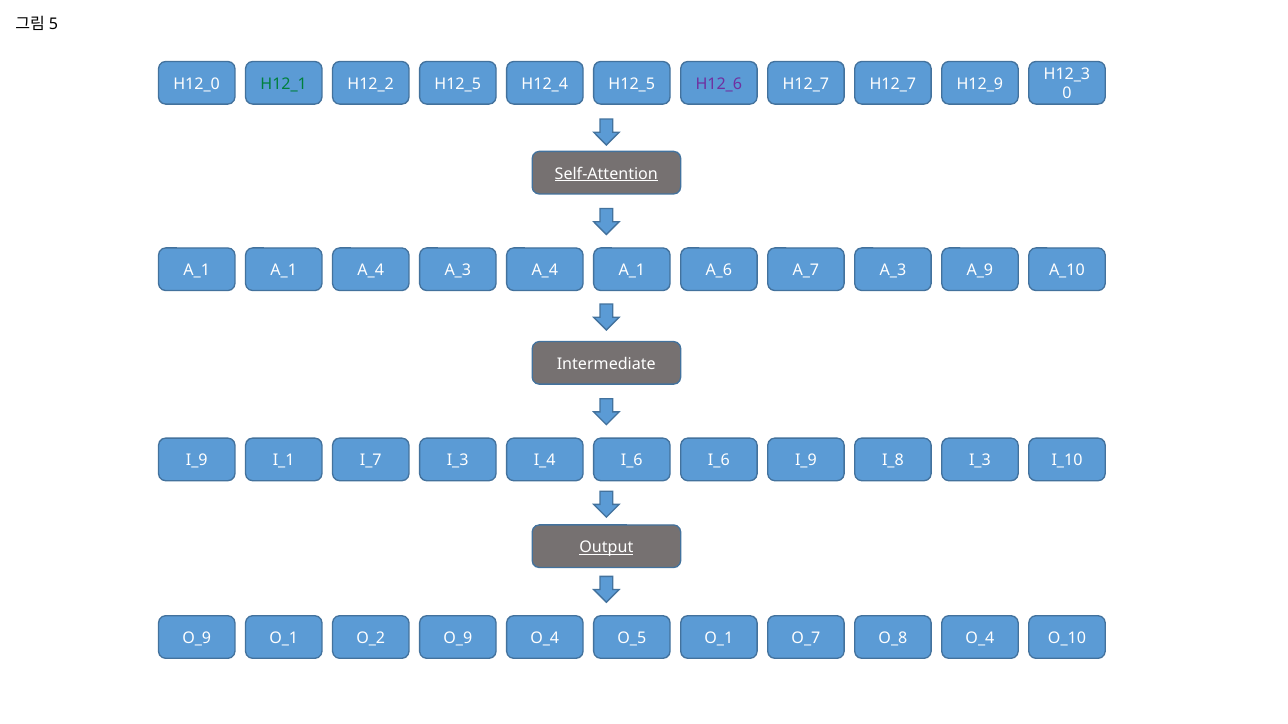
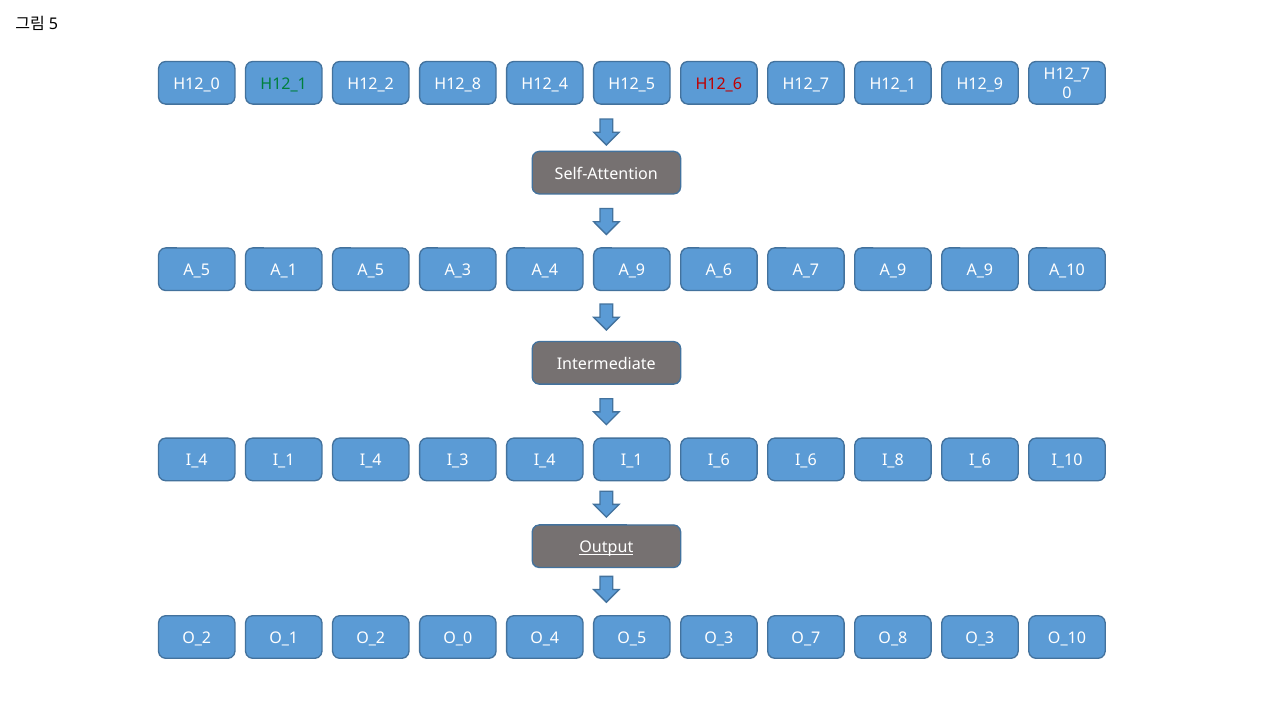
H12_3 at (1067, 74): H12_3 -> H12_7
H12_2 H12_5: H12_5 -> H12_8
H12_6 colour: purple -> red
H12_7 H12_7: H12_7 -> H12_1
Self-Attention underline: present -> none
A_1 at (197, 271): A_1 -> A_5
A_1 A_4: A_4 -> A_5
A_4 A_1: A_1 -> A_9
A_7 A_3: A_3 -> A_9
I_9 at (197, 461): I_9 -> I_4
I_1 I_7: I_7 -> I_4
I_3 I_4 I_6: I_6 -> I_1
I_6 I_9: I_9 -> I_6
I_8 I_3: I_3 -> I_6
O_9 at (197, 639): O_9 -> O_2
O_2 O_9: O_9 -> O_0
O_5 O_1: O_1 -> O_3
O_8 O_4: O_4 -> O_3
